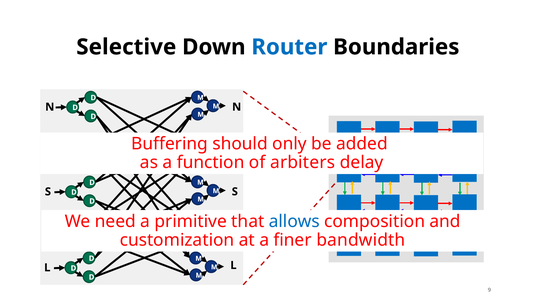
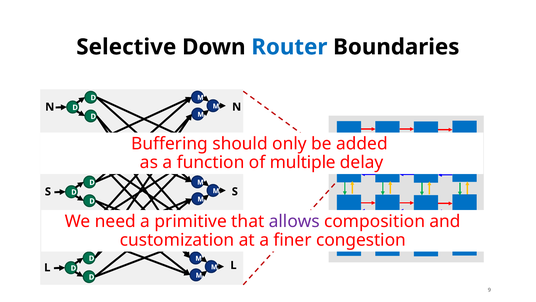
arbiters: arbiters -> multiple
allows colour: blue -> purple
bandwidth: bandwidth -> congestion
